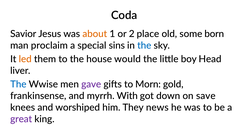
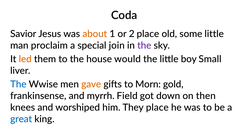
some born: born -> little
sins: sins -> join
the at (144, 46) colour: blue -> purple
Head: Head -> Small
gave colour: purple -> orange
With: With -> Field
save: save -> then
They news: news -> place
great colour: purple -> blue
